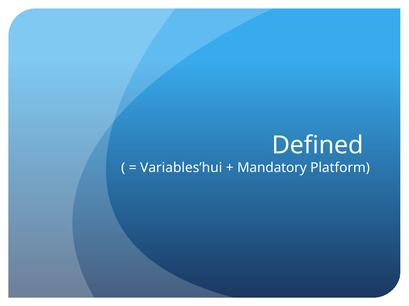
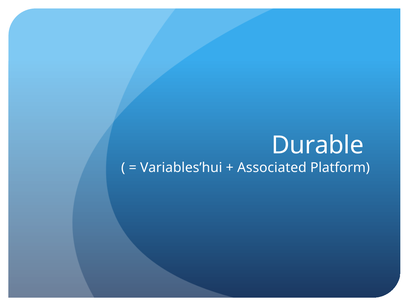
Defined: Defined -> Durable
Mandatory: Mandatory -> Associated
